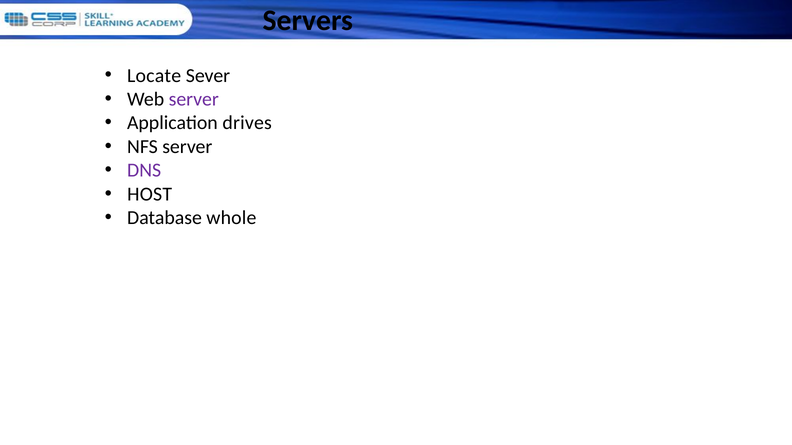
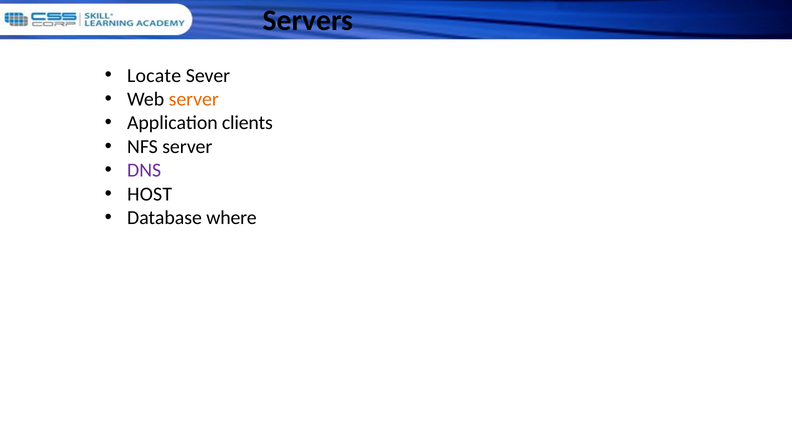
server at (194, 99) colour: purple -> orange
drives: drives -> clients
whole: whole -> where
